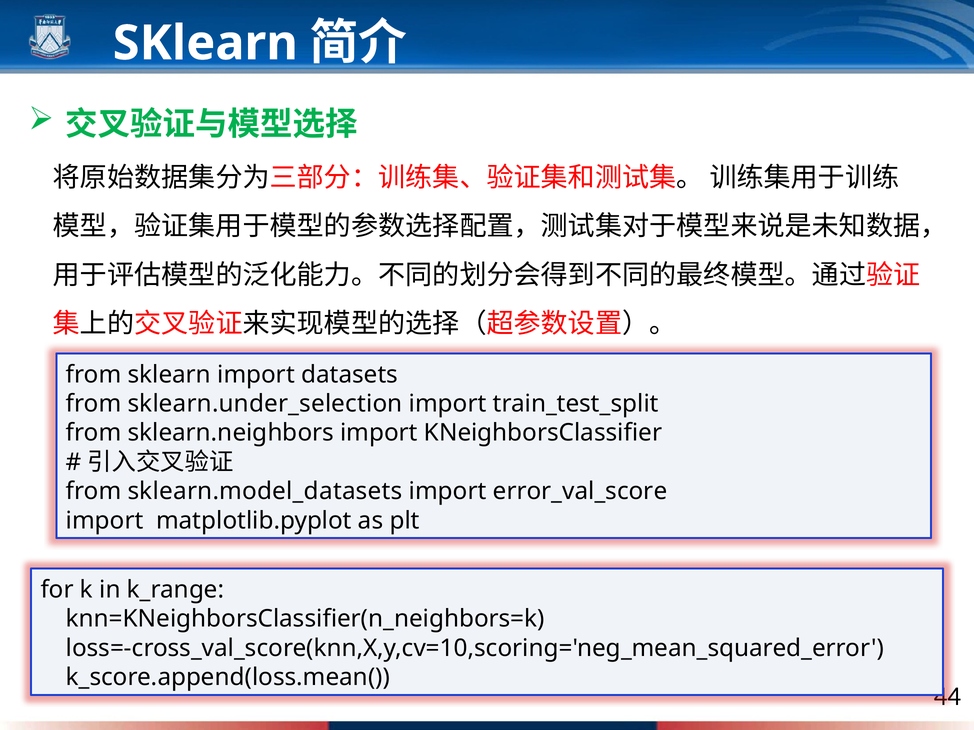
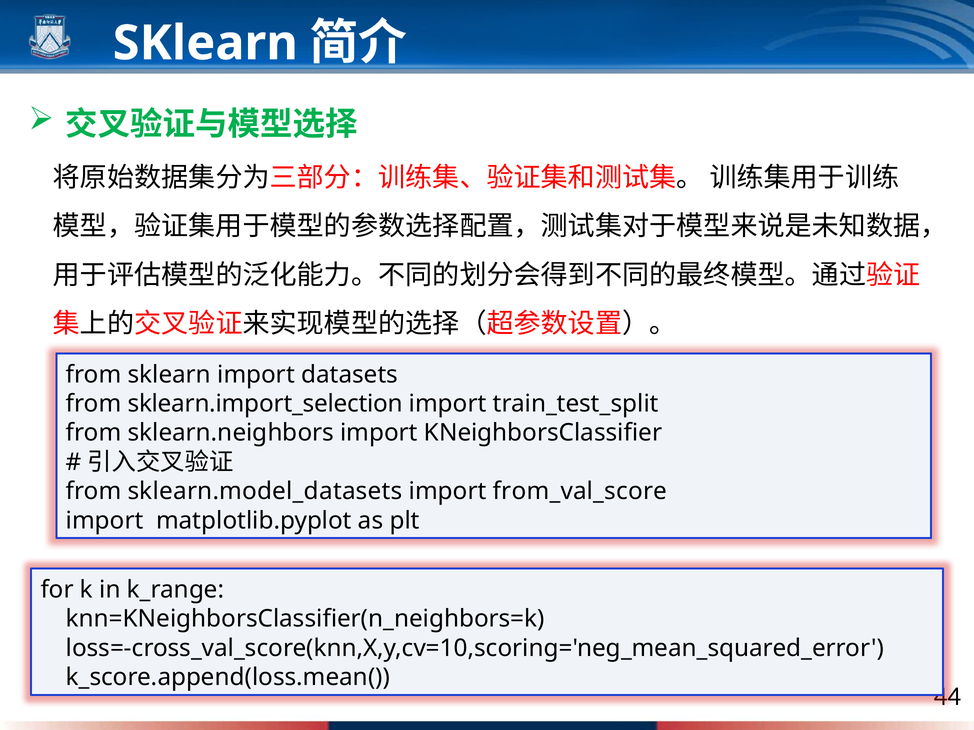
sklearn.under_selection: sklearn.under_selection -> sklearn.import_selection
error_val_score: error_val_score -> from_val_score
